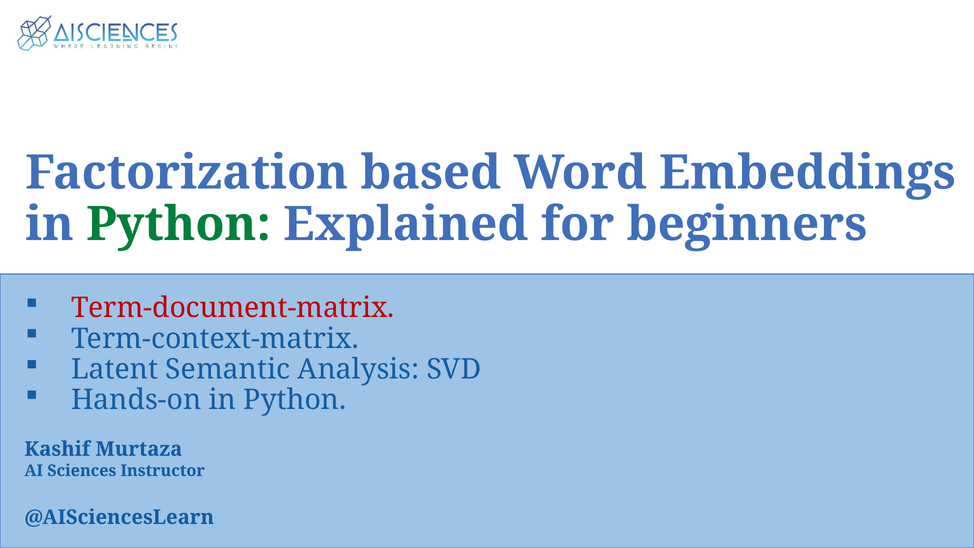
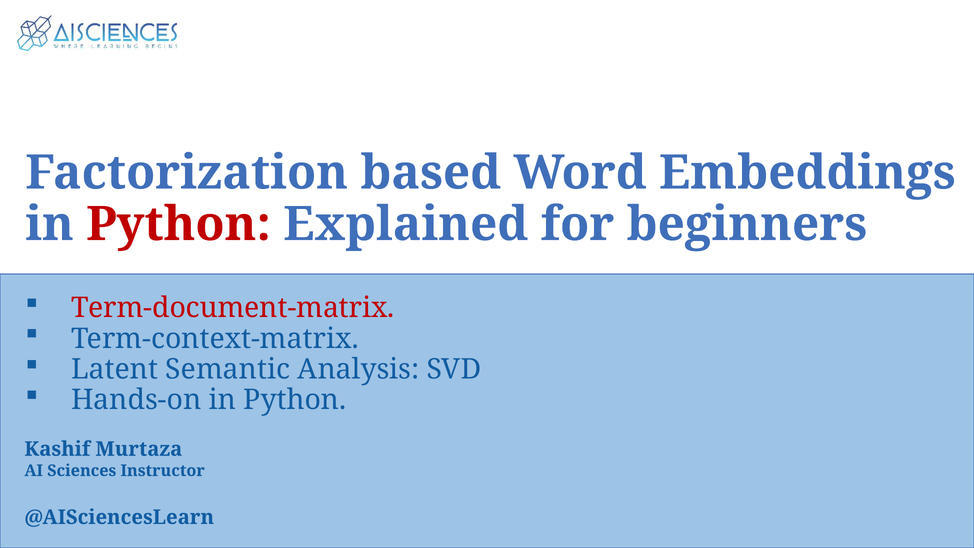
Python at (179, 224) colour: green -> red
